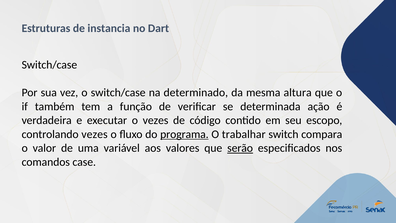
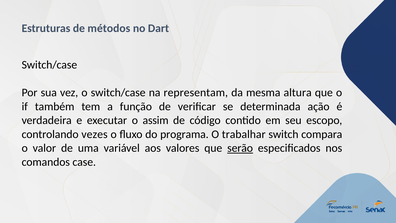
instancia: instancia -> métodos
determinado: determinado -> representam
o vezes: vezes -> assim
programa underline: present -> none
